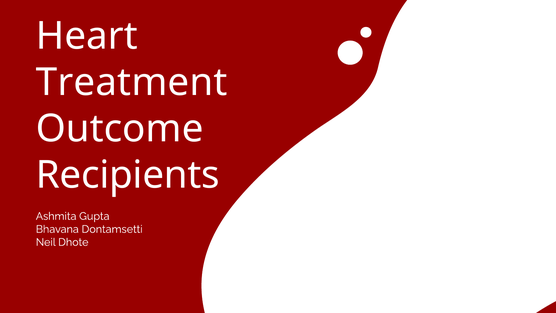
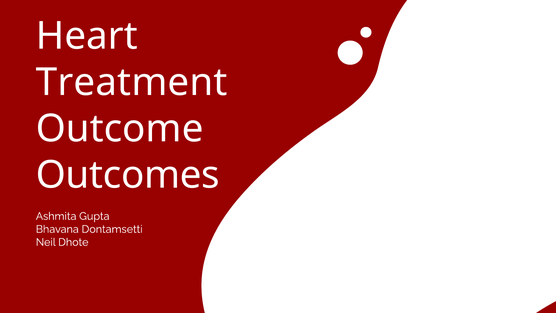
Recipients: Recipients -> Outcomes
